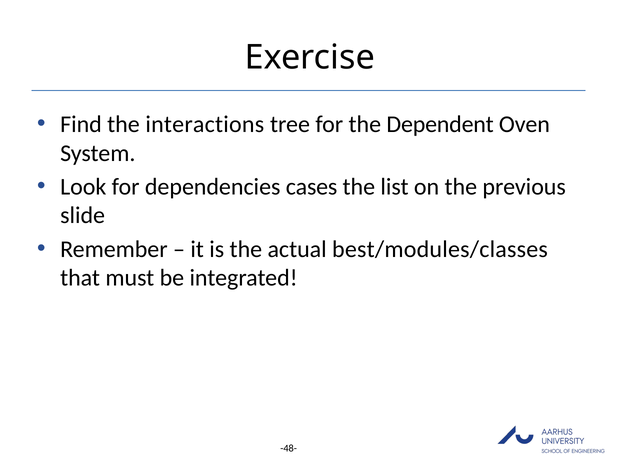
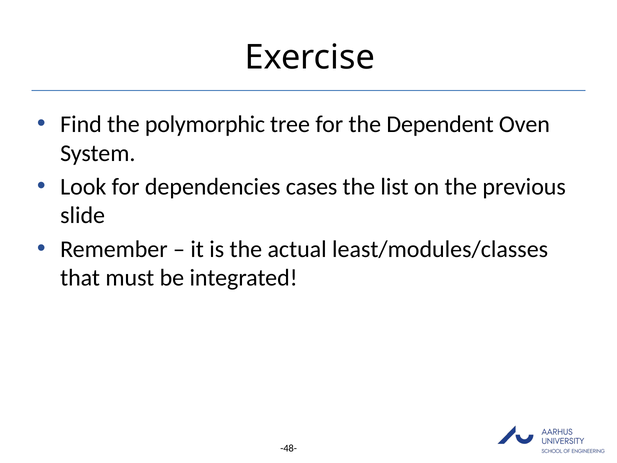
interactions: interactions -> polymorphic
best/modules/classes: best/modules/classes -> least/modules/classes
